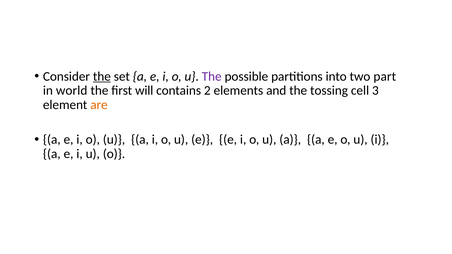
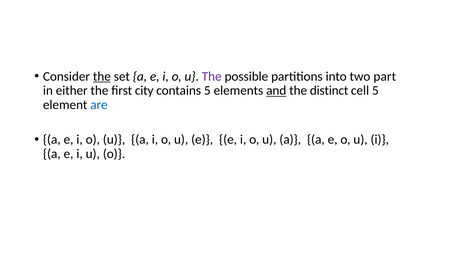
world: world -> either
will: will -> city
contains 2: 2 -> 5
and underline: none -> present
tossing: tossing -> distinct
cell 3: 3 -> 5
are colour: orange -> blue
